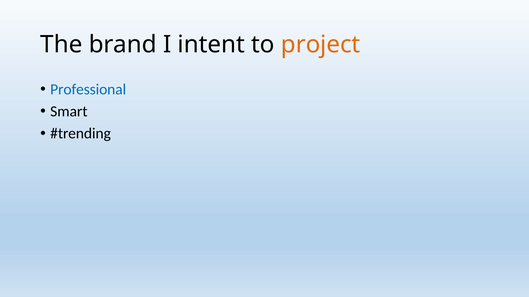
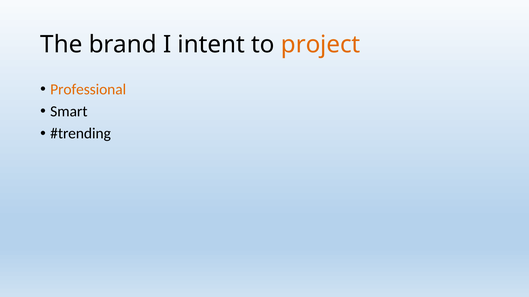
Professional colour: blue -> orange
